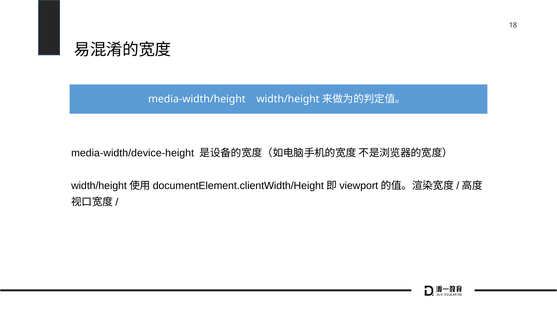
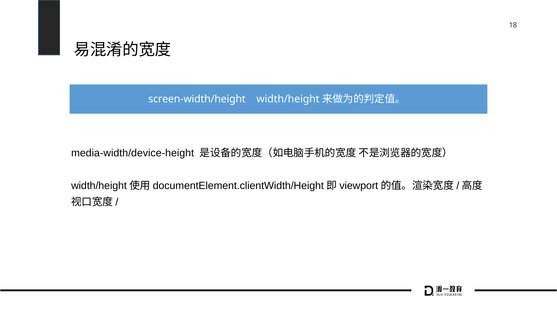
media-width/height: media-width/height -> screen-width/height
